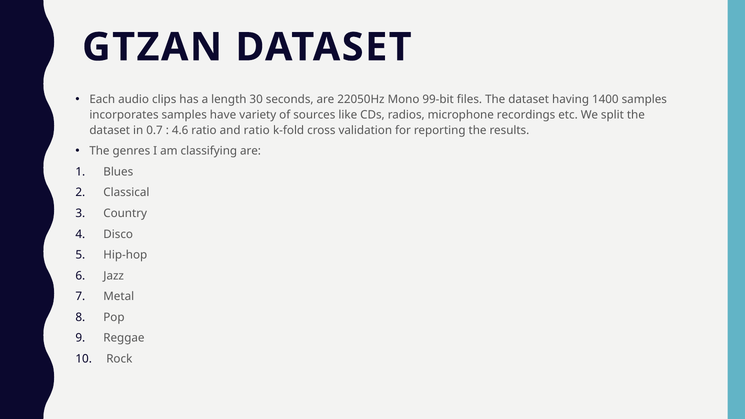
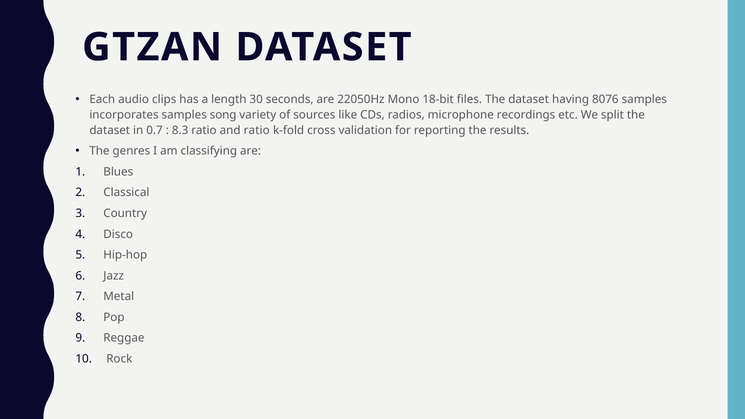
99-bit: 99-bit -> 18-bit
1400: 1400 -> 8076
have: have -> song
4.6: 4.6 -> 8.3
